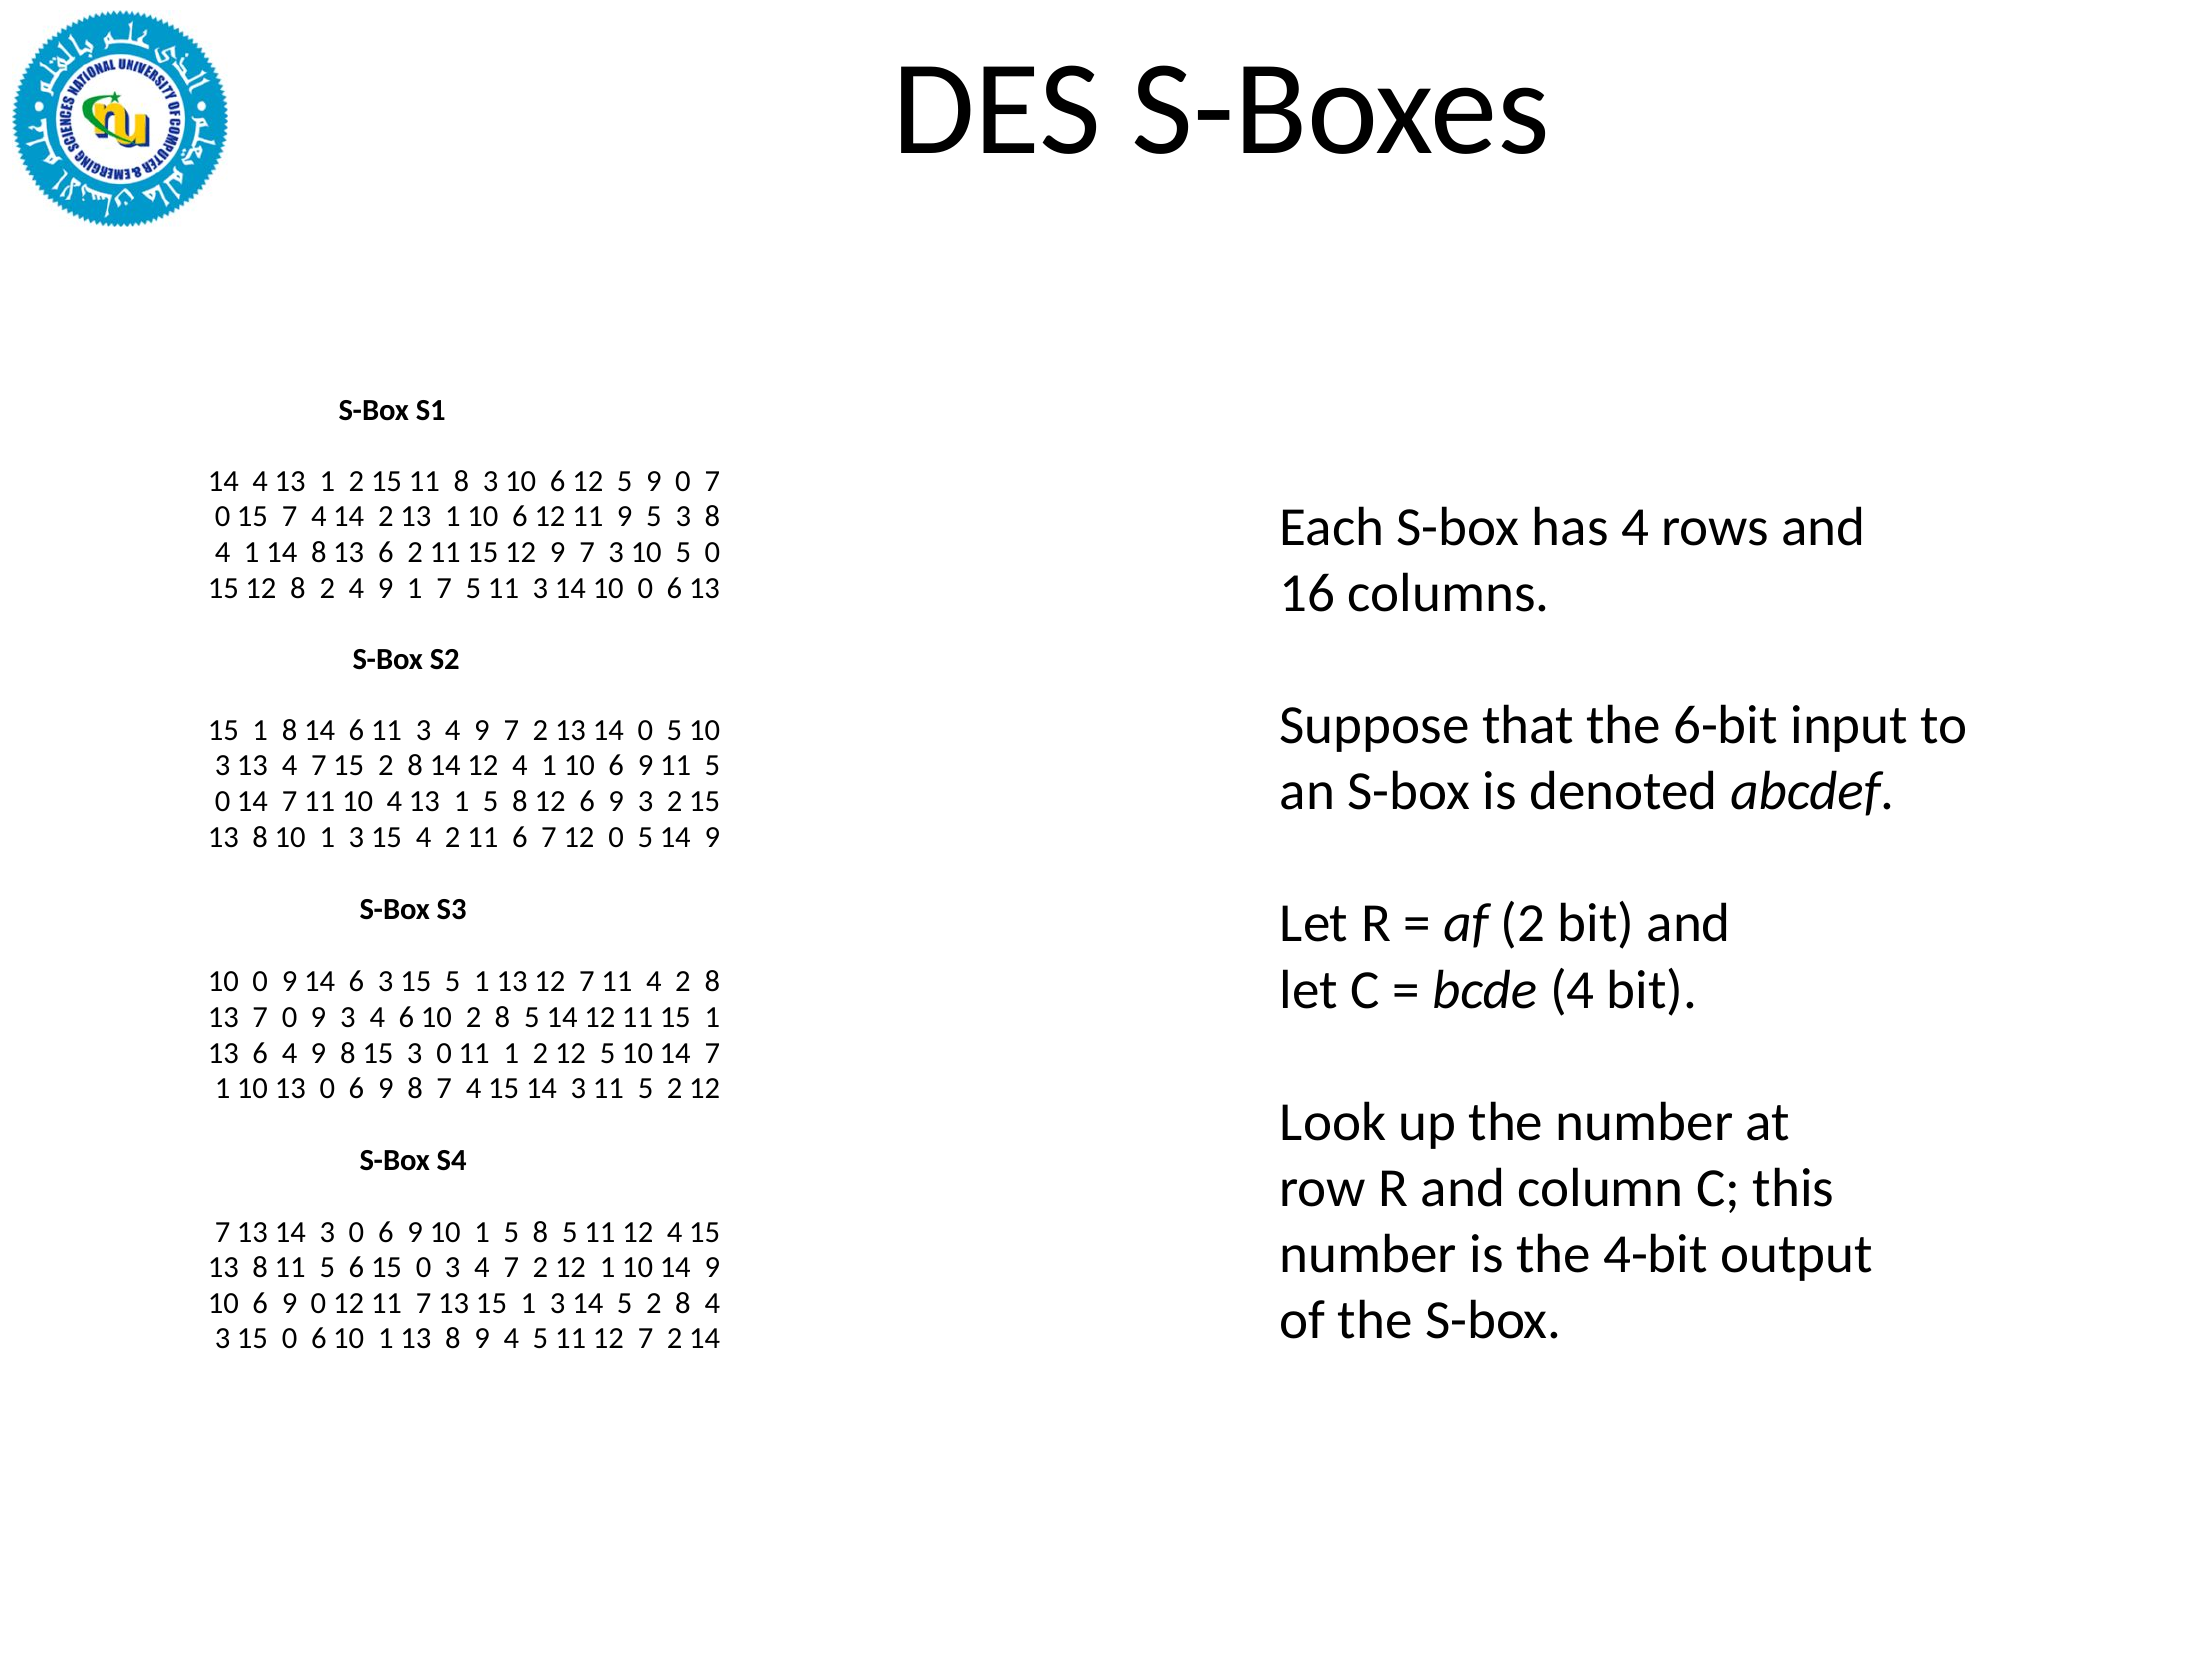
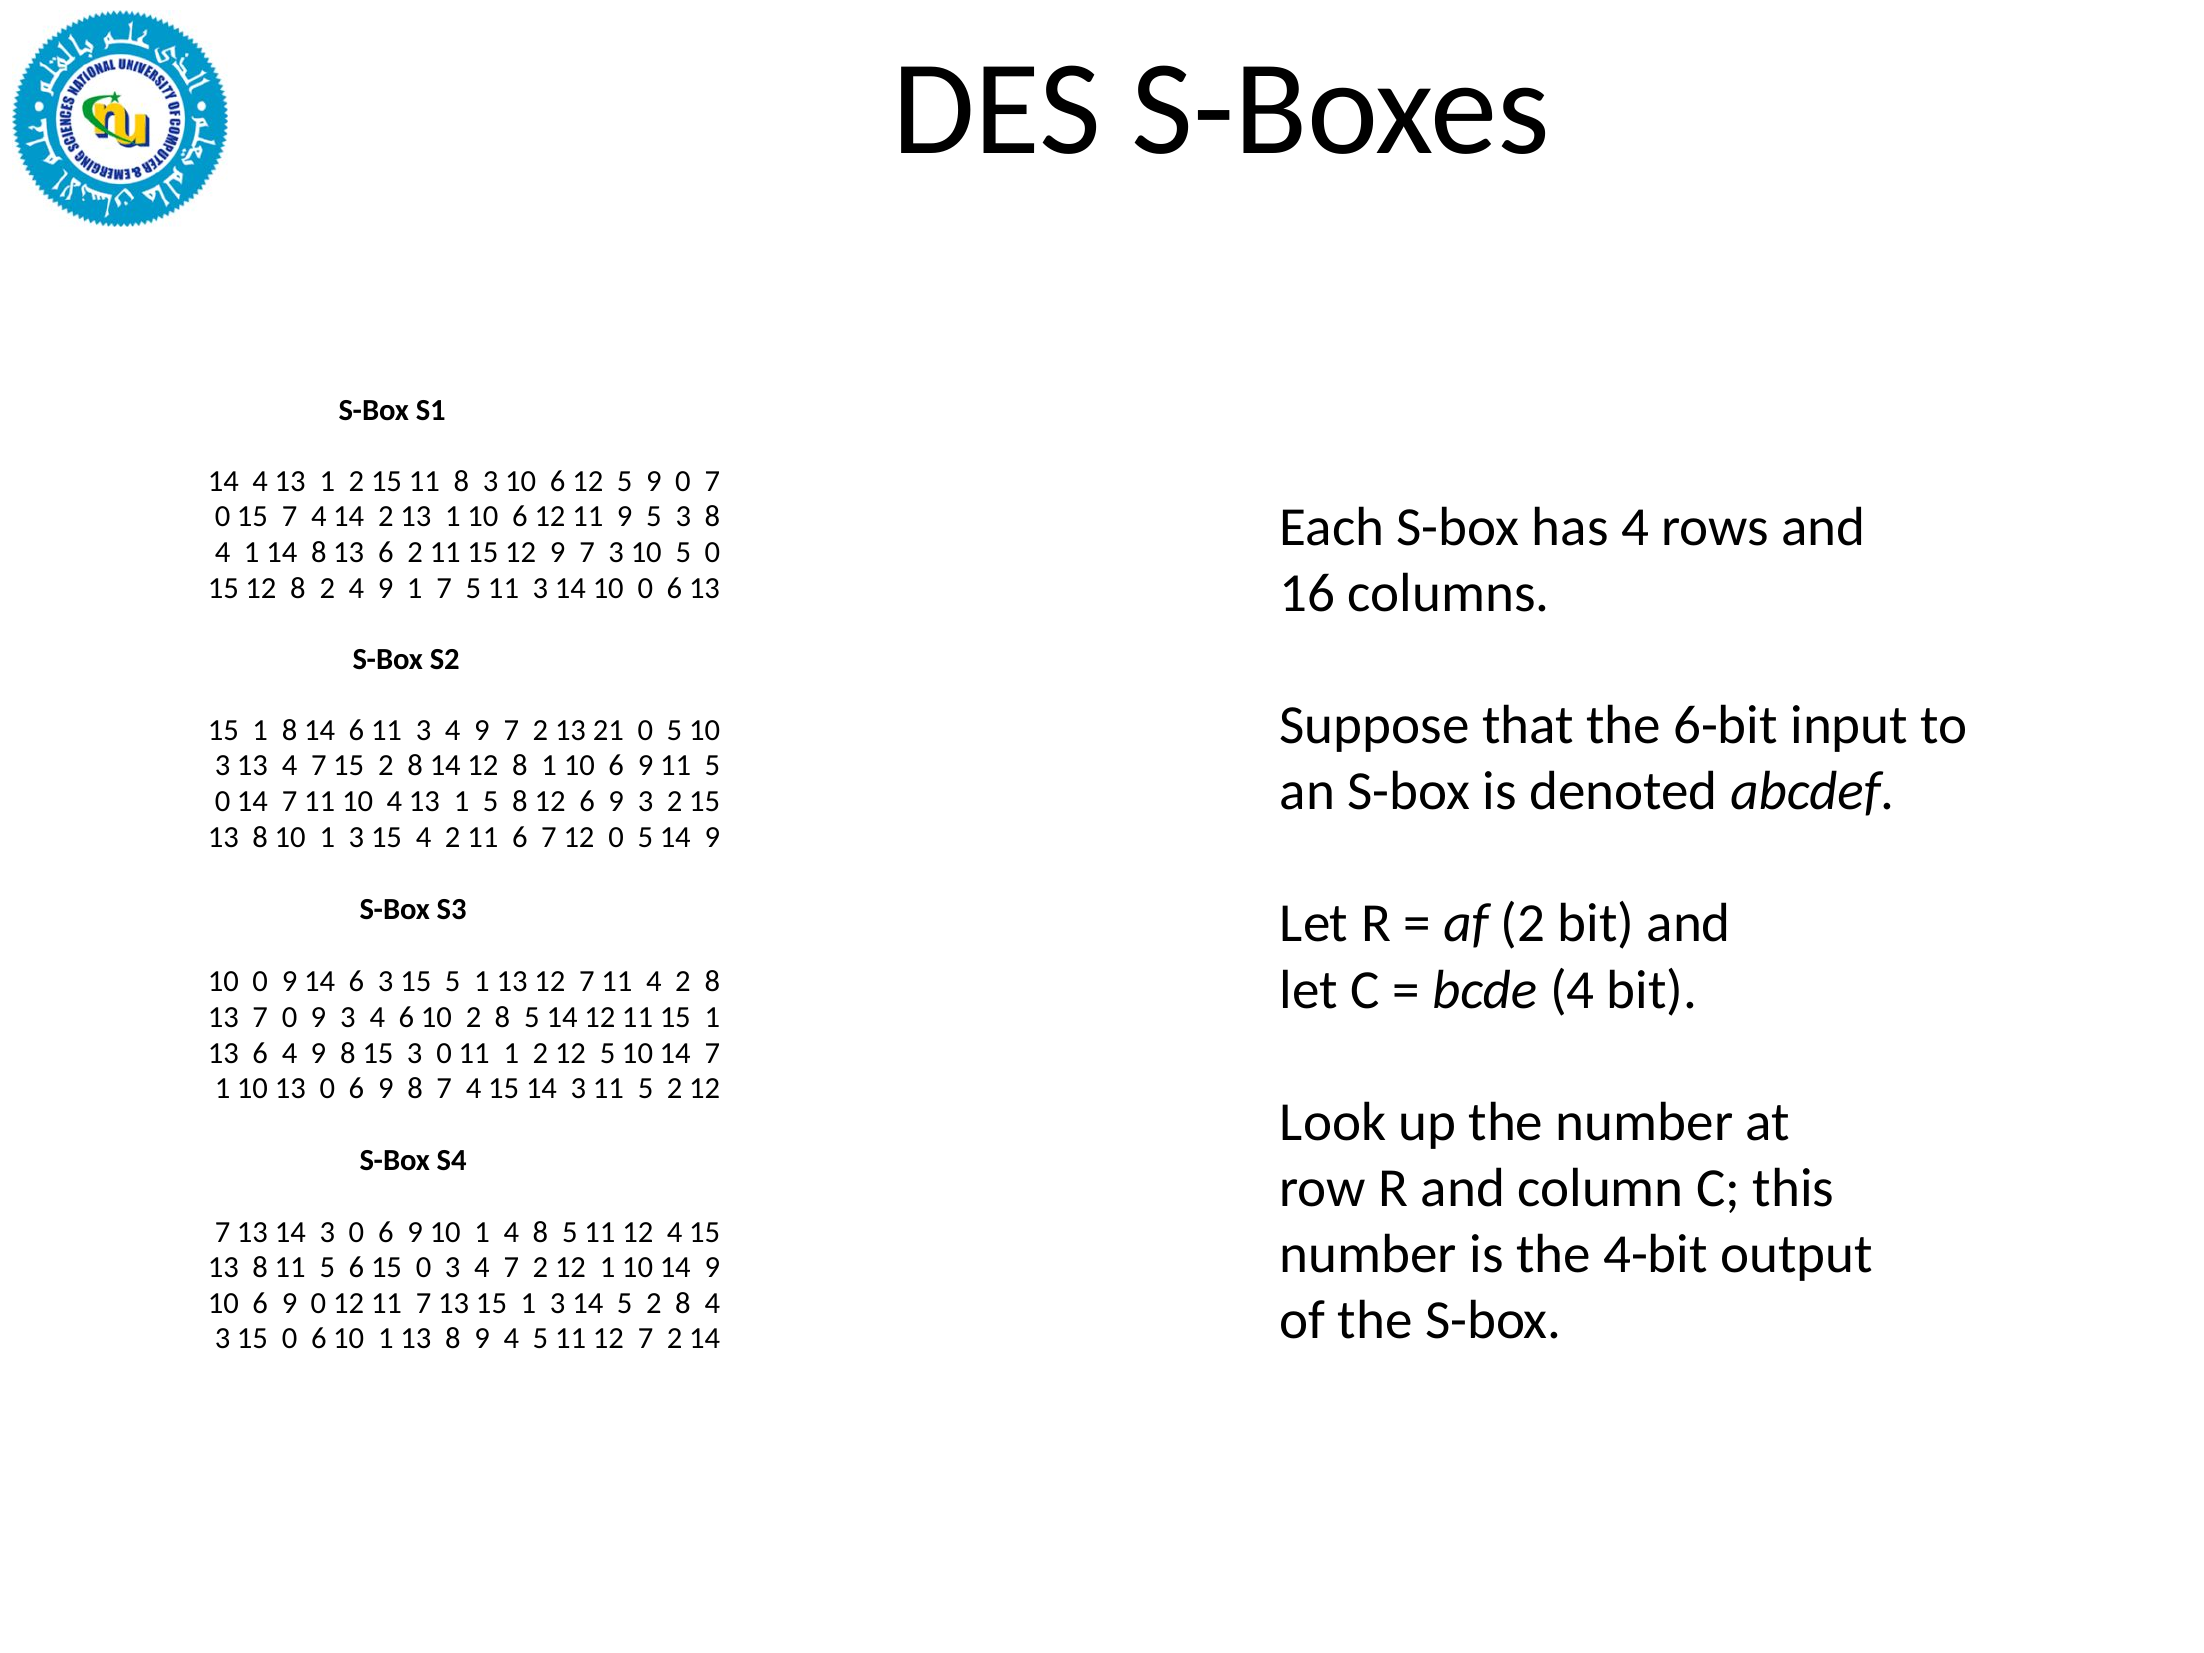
2 13 14: 14 -> 21
14 12 4: 4 -> 8
10 1 5: 5 -> 4
